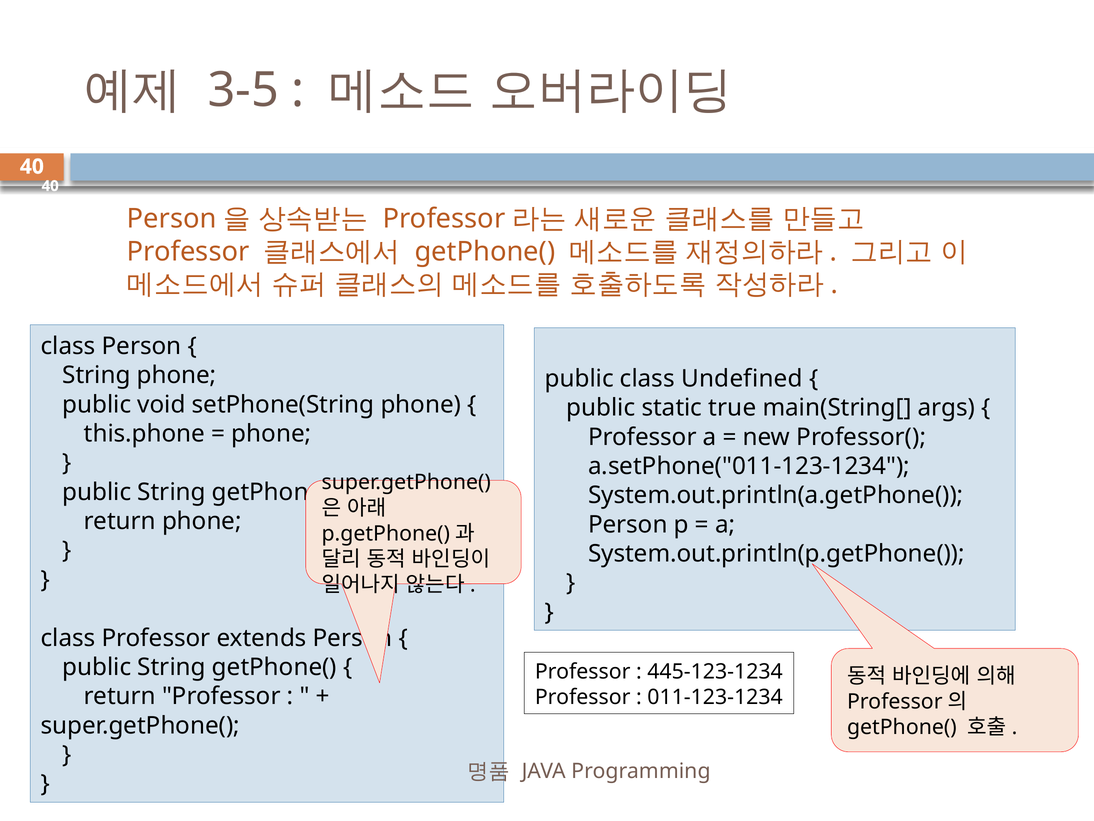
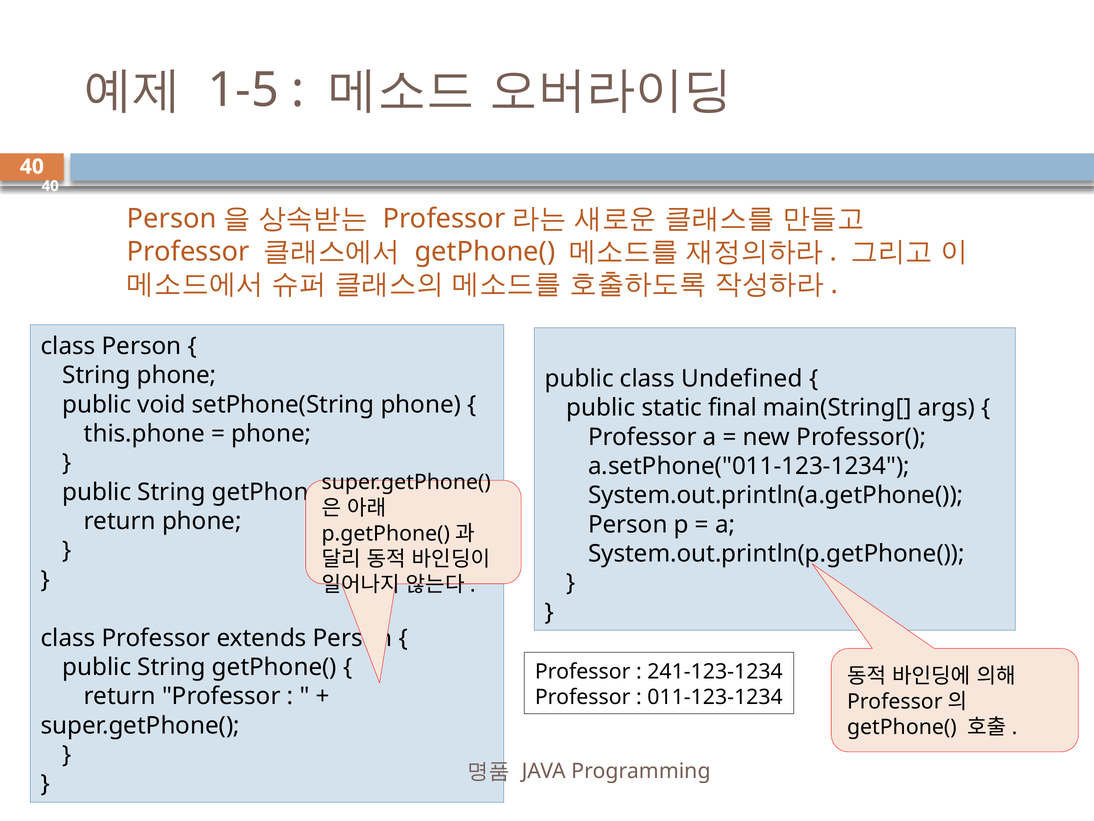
3-5: 3-5 -> 1-5
true: true -> final
445-123-1234: 445-123-1234 -> 241-123-1234
